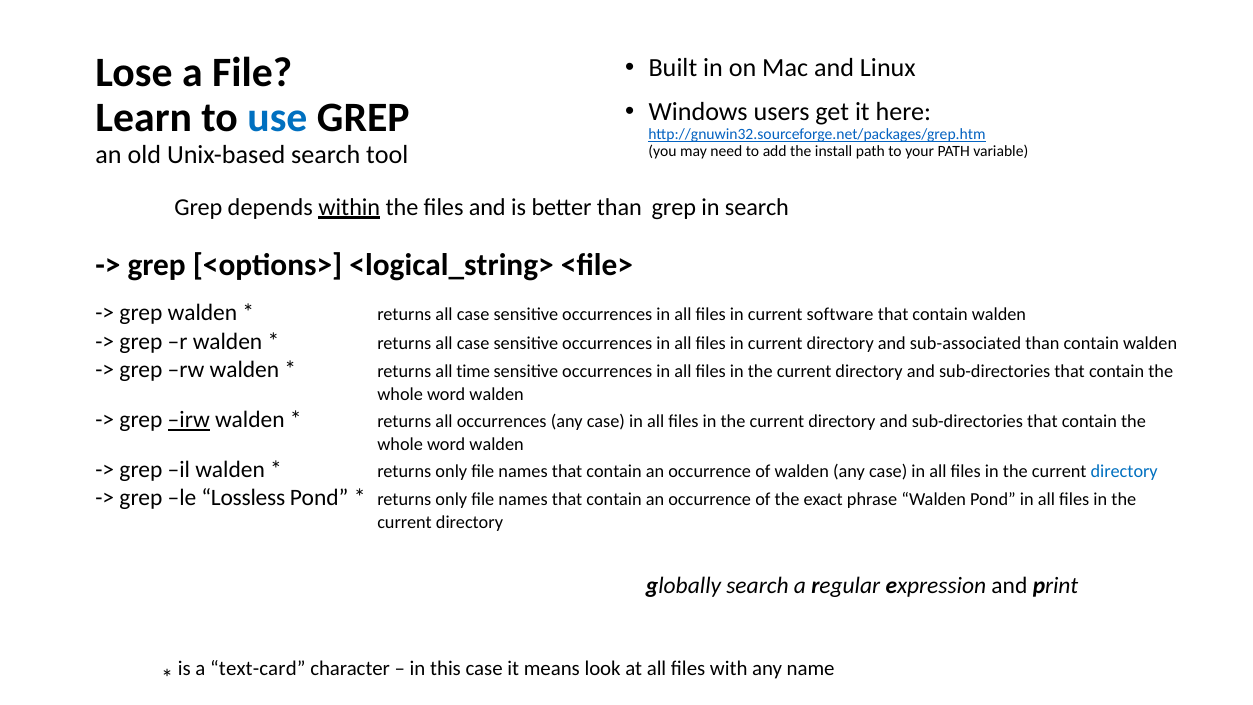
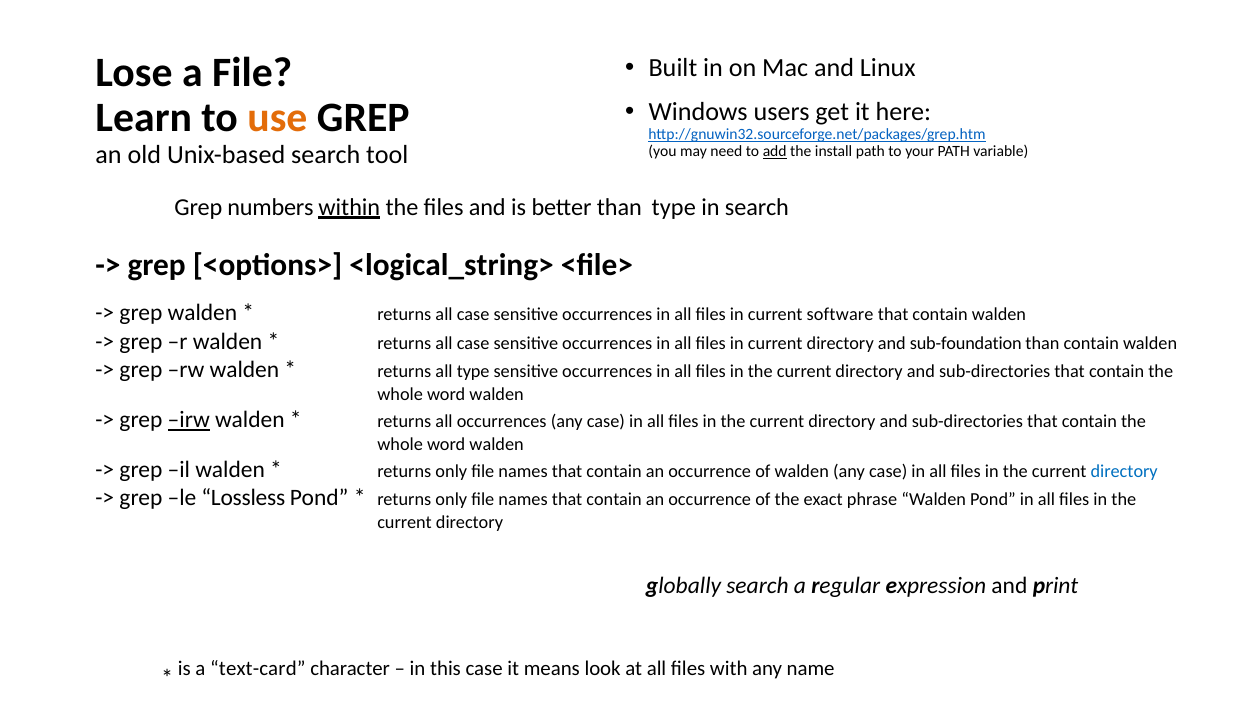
use colour: blue -> orange
add underline: none -> present
depends: depends -> numbers
than grep: grep -> type
sub-associated: sub-associated -> sub-foundation
all time: time -> type
